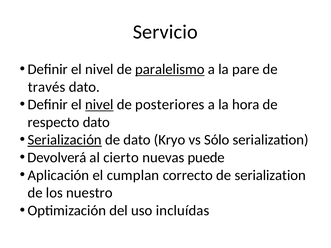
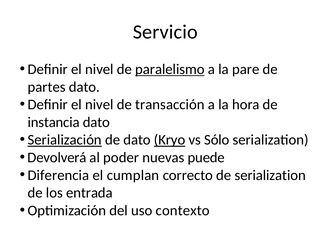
través: través -> partes
nivel at (99, 105) underline: present -> none
posteriores: posteriores -> transacción
respecto: respecto -> instancia
Kryo underline: none -> present
cierto: cierto -> poder
Aplicación: Aplicación -> Diferencia
nuestro: nuestro -> entrada
incluídas: incluídas -> contexto
